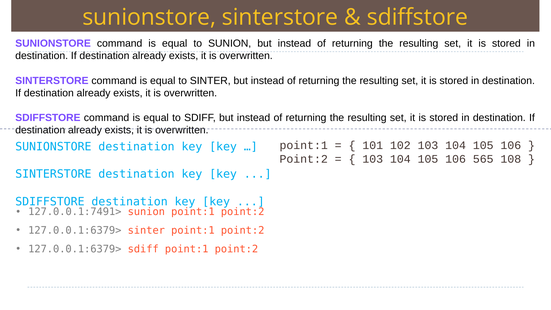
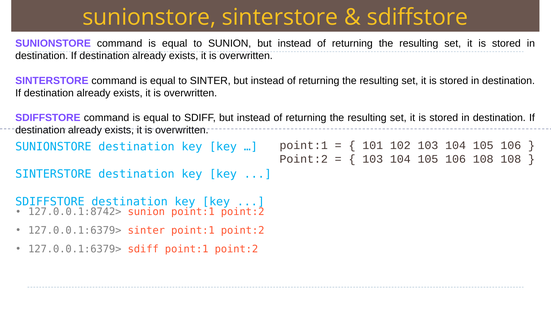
106 565: 565 -> 108
127.0.0.1:7491>: 127.0.0.1:7491> -> 127.0.0.1:8742>
